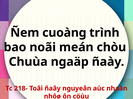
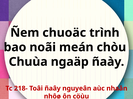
cuoàng: cuoàng -> chuoäc
